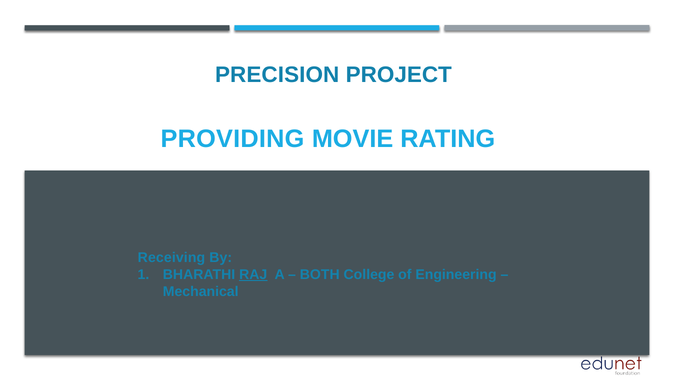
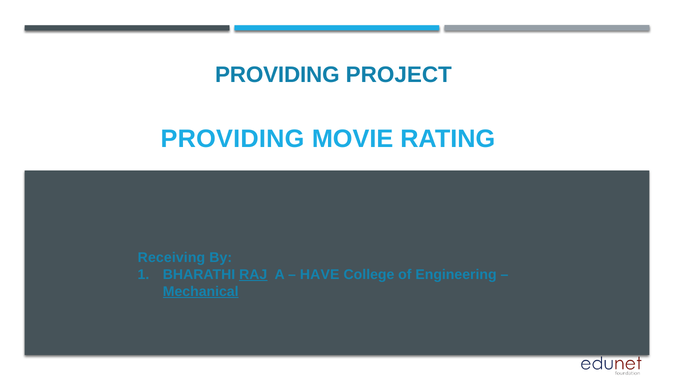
PRECISION at (277, 75): PRECISION -> PROVIDING
BOTH: BOTH -> HAVE
Mechanical underline: none -> present
